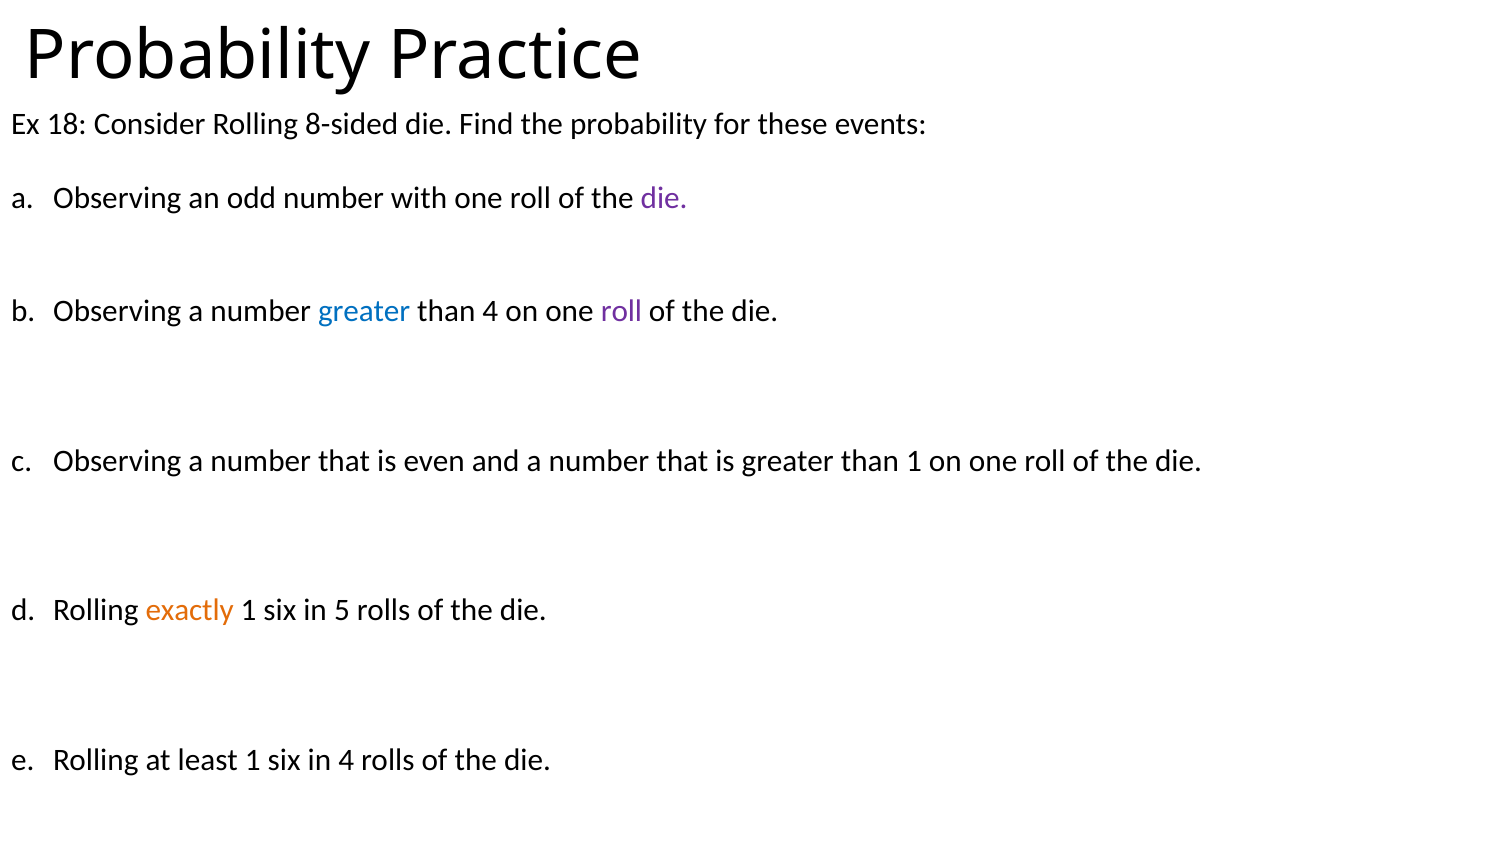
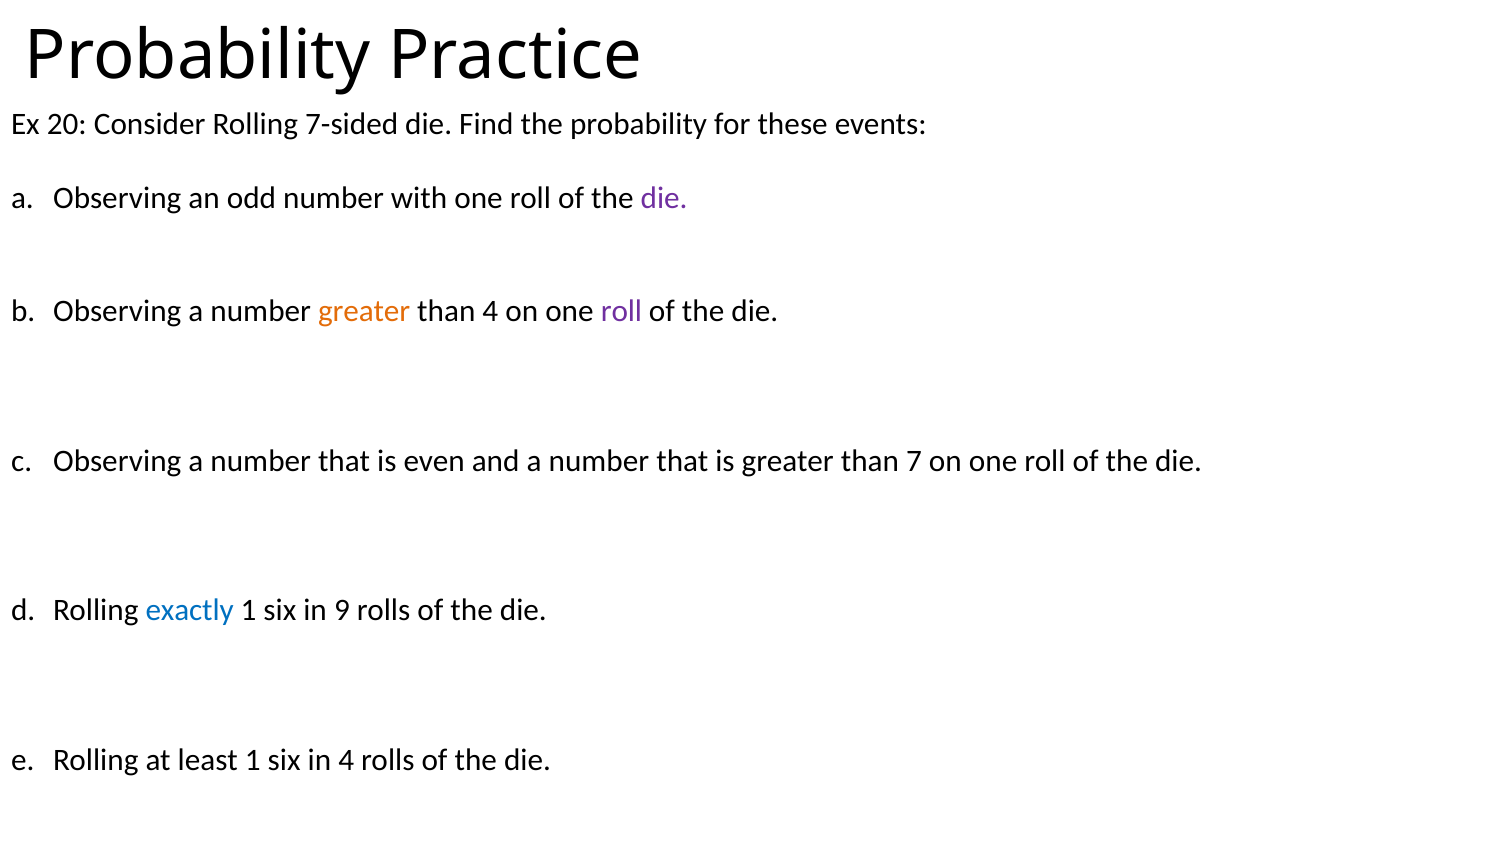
18: 18 -> 20
8-sided: 8-sided -> 7-sided
greater at (364, 311) colour: blue -> orange
than 1: 1 -> 7
exactly colour: orange -> blue
5: 5 -> 9
